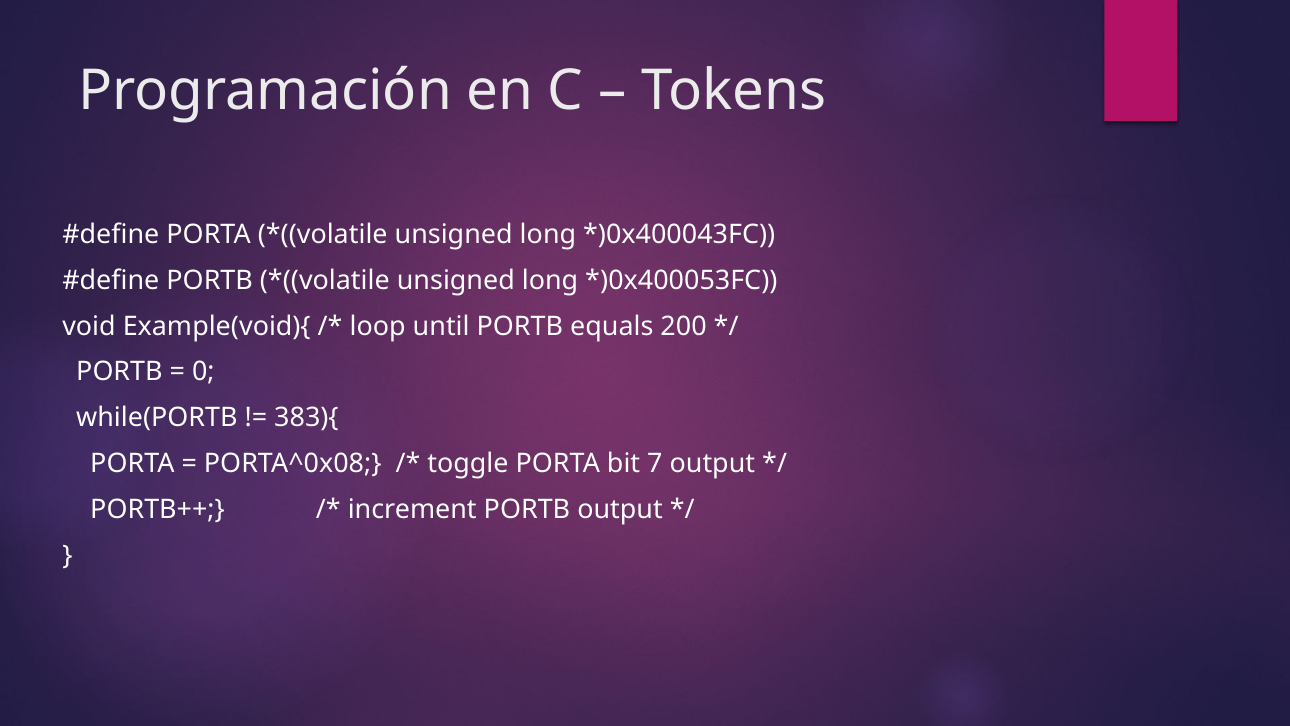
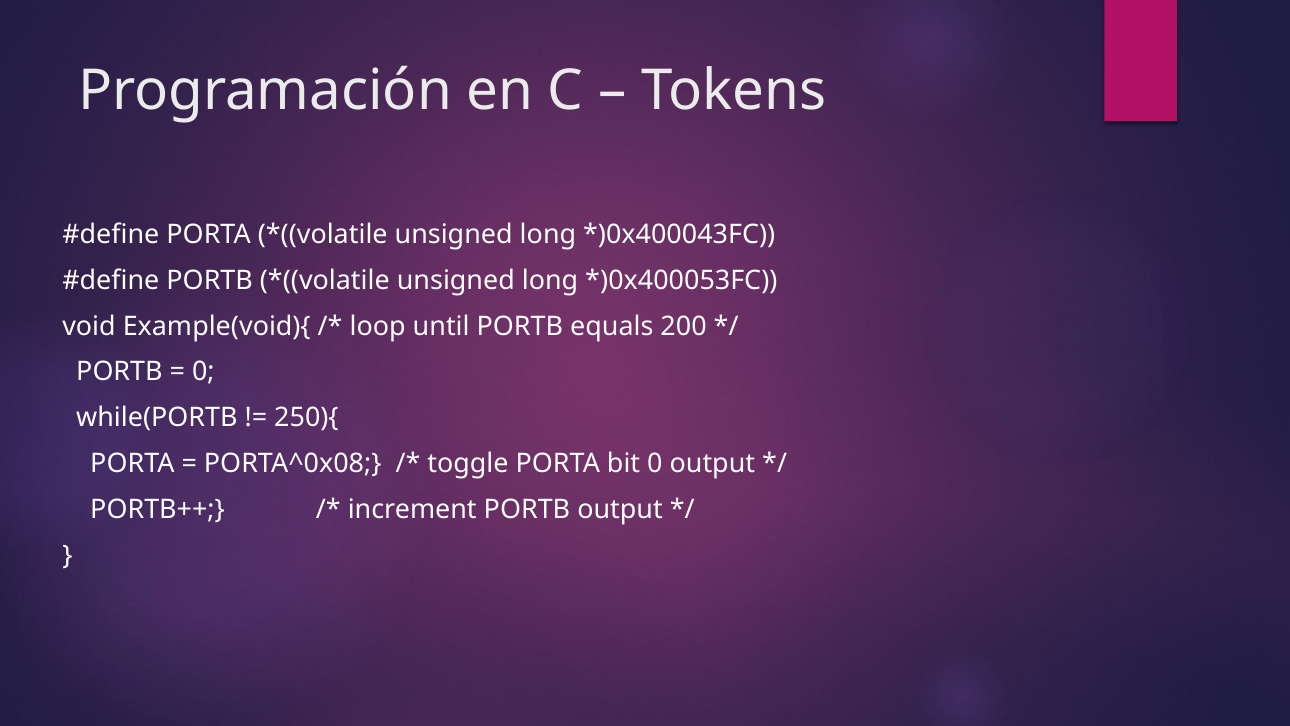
383){: 383){ -> 250){
bit 7: 7 -> 0
